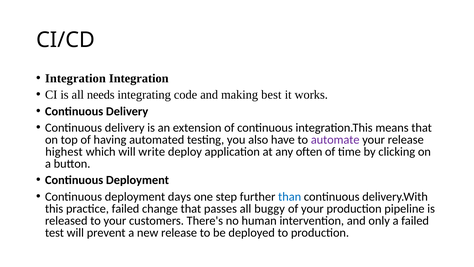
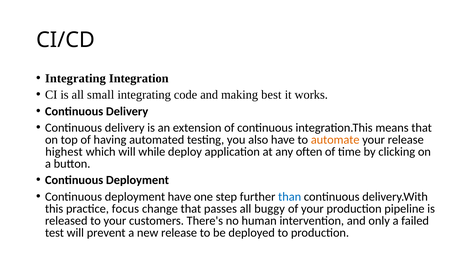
Integration at (75, 78): Integration -> Integrating
needs: needs -> small
automate colour: purple -> orange
write: write -> while
deployment days: days -> have
practice failed: failed -> focus
